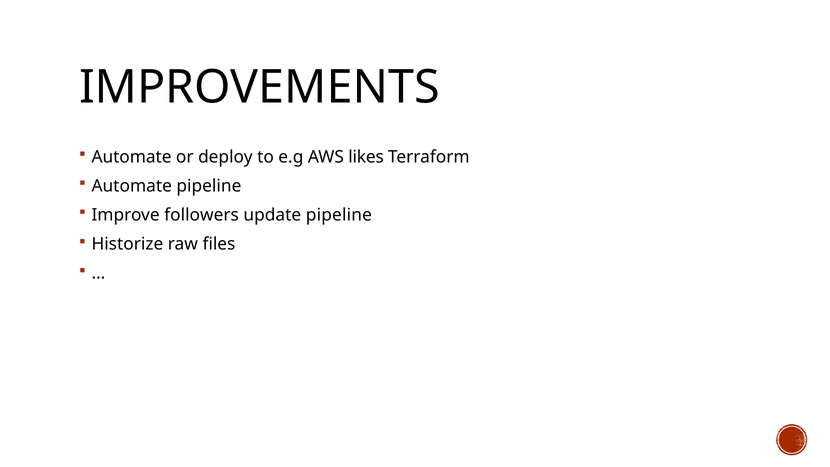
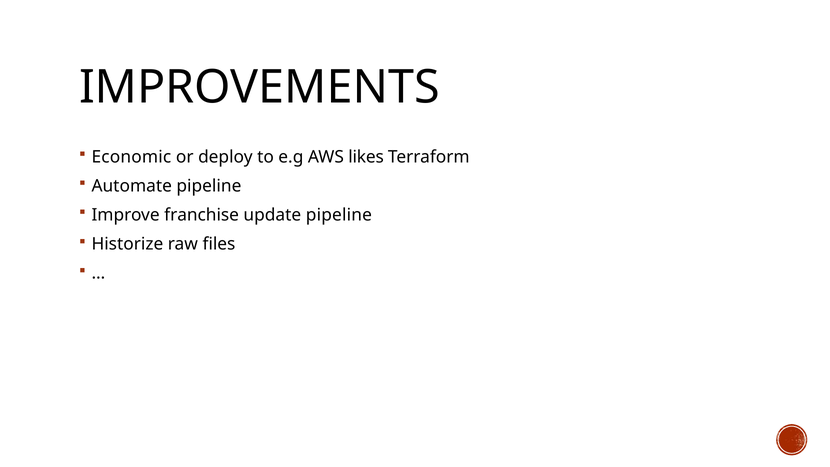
Automate at (132, 157): Automate -> Economic
followers: followers -> franchise
